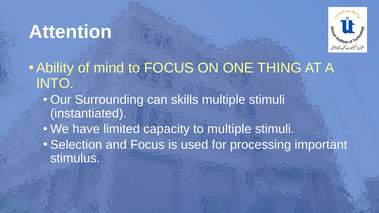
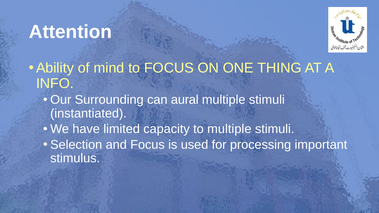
INTO: INTO -> INFO
skills: skills -> aural
